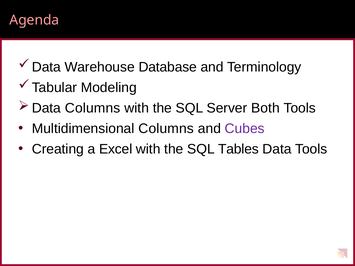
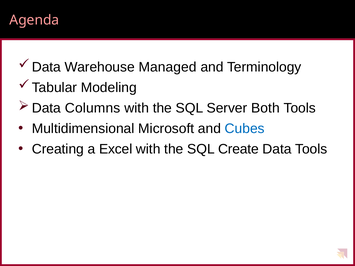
Database: Database -> Managed
Multidimensional Columns: Columns -> Microsoft
Cubes colour: purple -> blue
Tables: Tables -> Create
